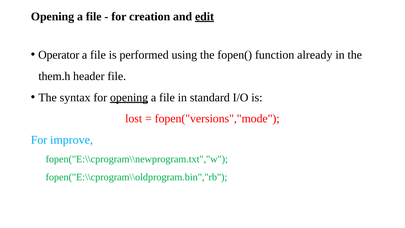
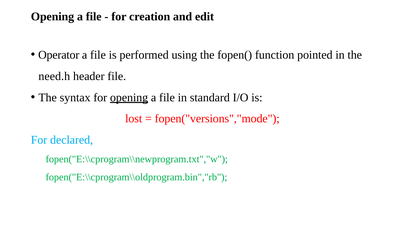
edit underline: present -> none
already: already -> pointed
them.h: them.h -> need.h
improve: improve -> declared
